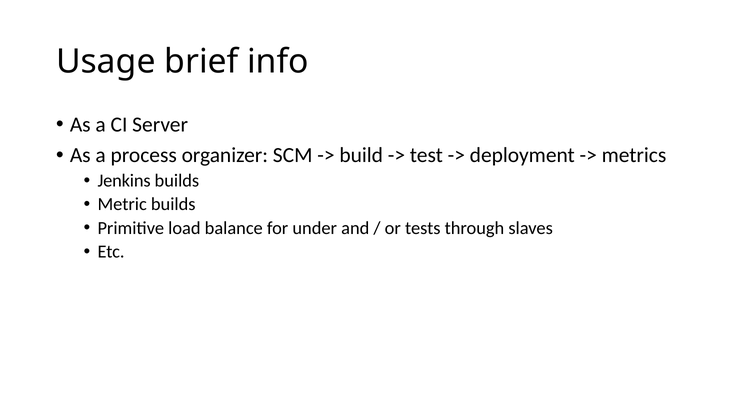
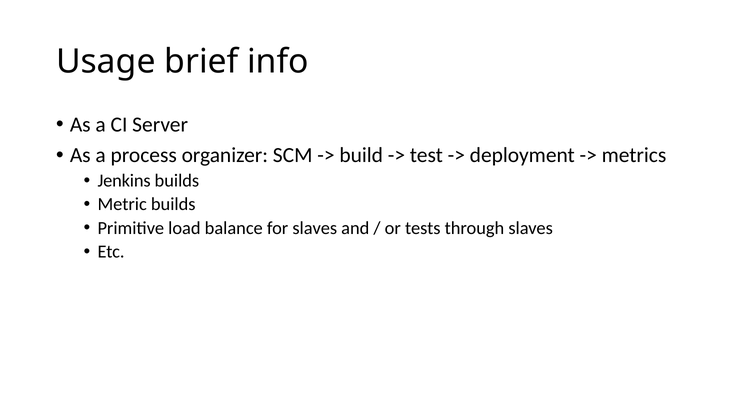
for under: under -> slaves
